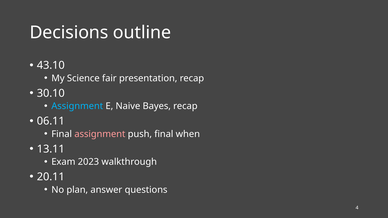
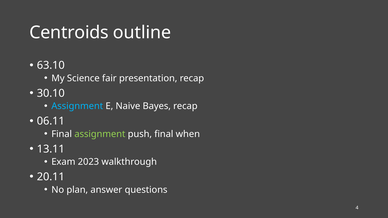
Decisions: Decisions -> Centroids
43.10: 43.10 -> 63.10
assignment at (100, 134) colour: pink -> light green
